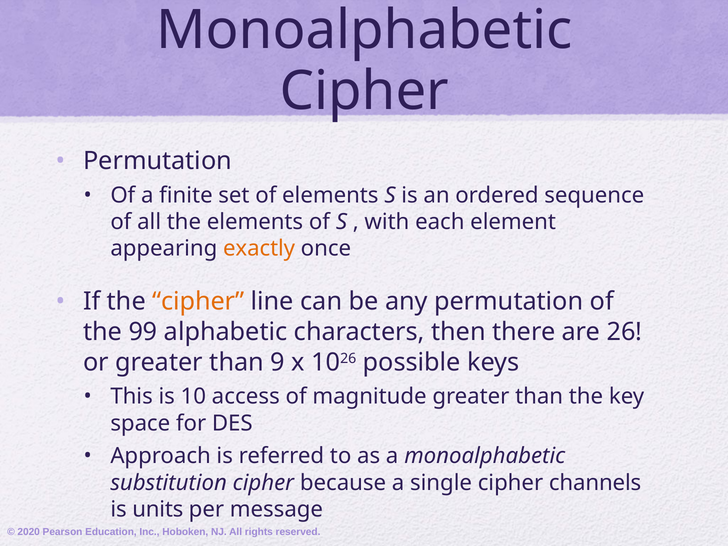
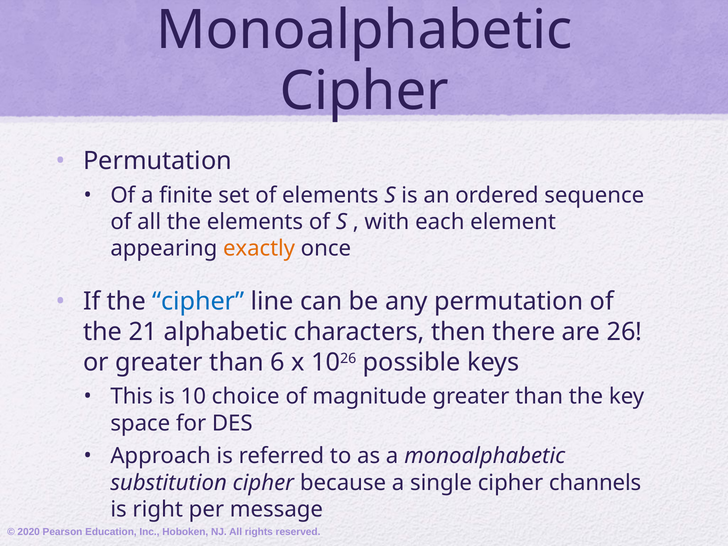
cipher at (198, 302) colour: orange -> blue
99: 99 -> 21
9: 9 -> 6
access: access -> choice
units: units -> right
